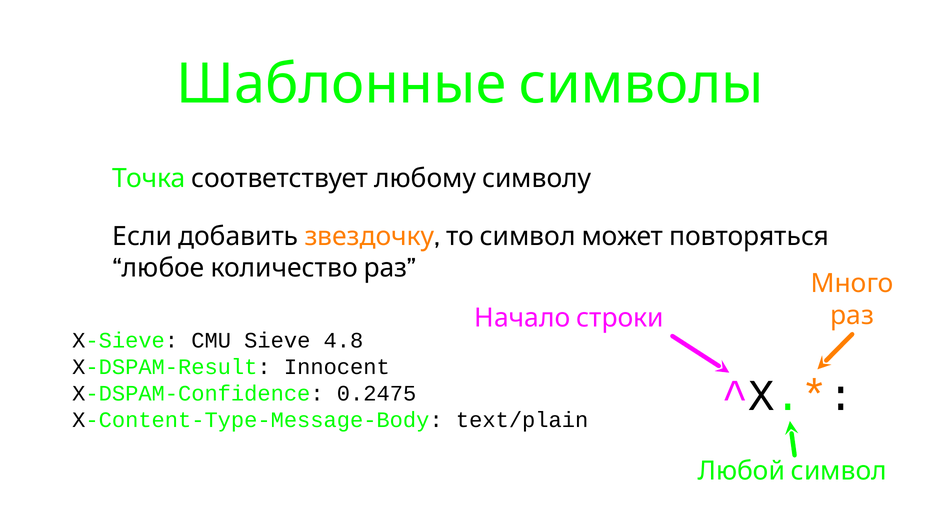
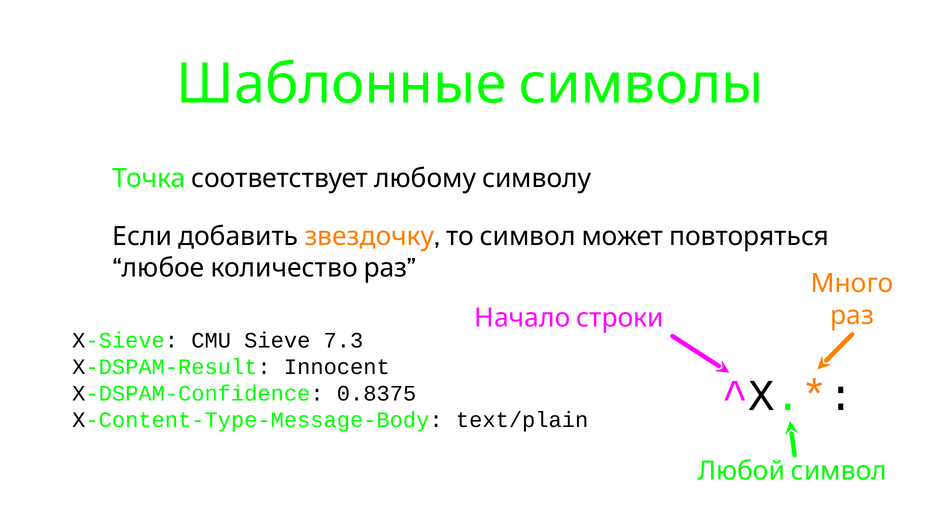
4.8: 4.8 -> 7.3
0.2475: 0.2475 -> 0.8375
